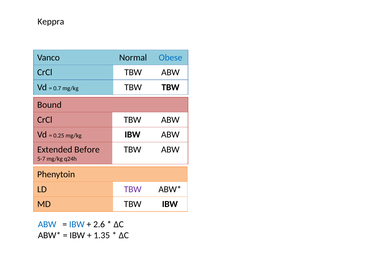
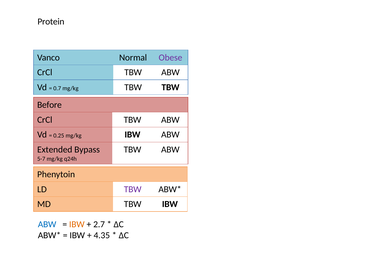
Keppra: Keppra -> Protein
Obese colour: blue -> purple
Bound: Bound -> Before
Before: Before -> Bypass
IBW at (77, 224) colour: blue -> orange
2.6: 2.6 -> 2.7
1.35: 1.35 -> 4.35
